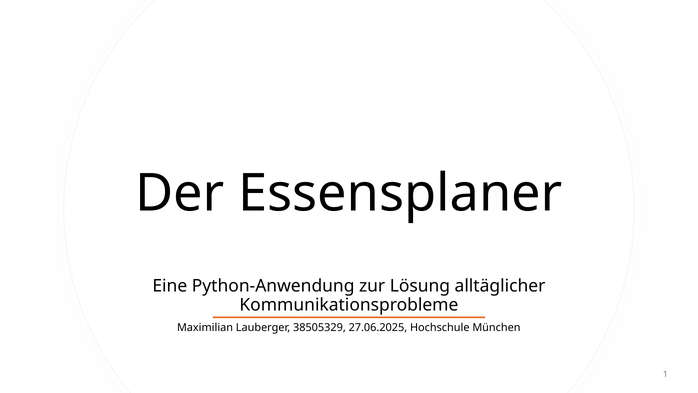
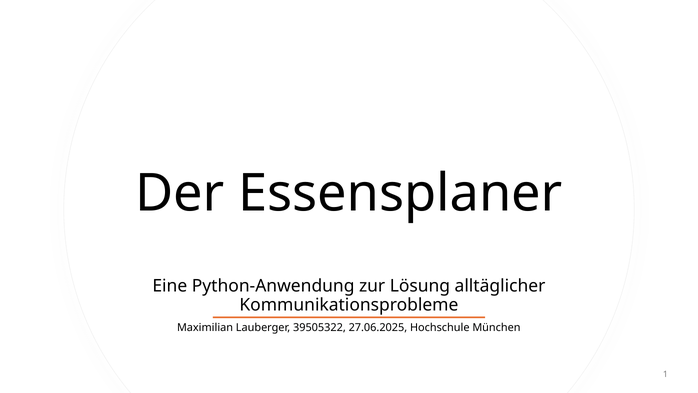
38505329: 38505329 -> 39505322
